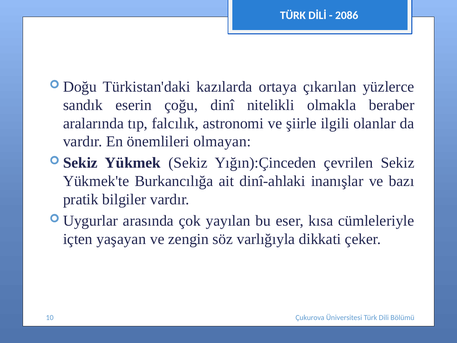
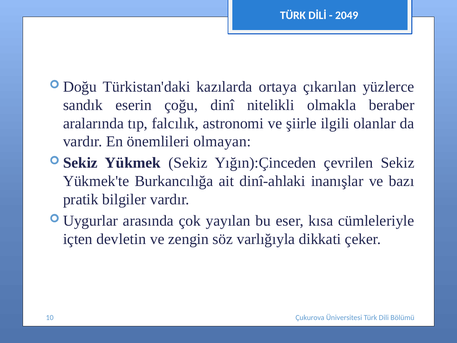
2086: 2086 -> 2049
yaşayan: yaşayan -> devletin
